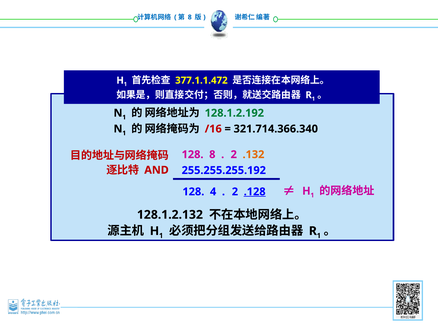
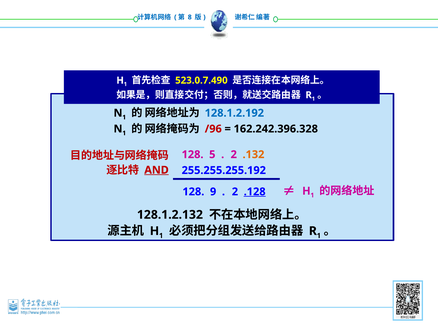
377.1.1.472: 377.1.1.472 -> 523.0.7.490
128.1.2.192 colour: green -> blue
/16: /16 -> /96
321.714.366.340: 321.714.366.340 -> 162.242.396.328
128 8: 8 -> 5
AND underline: none -> present
4: 4 -> 9
